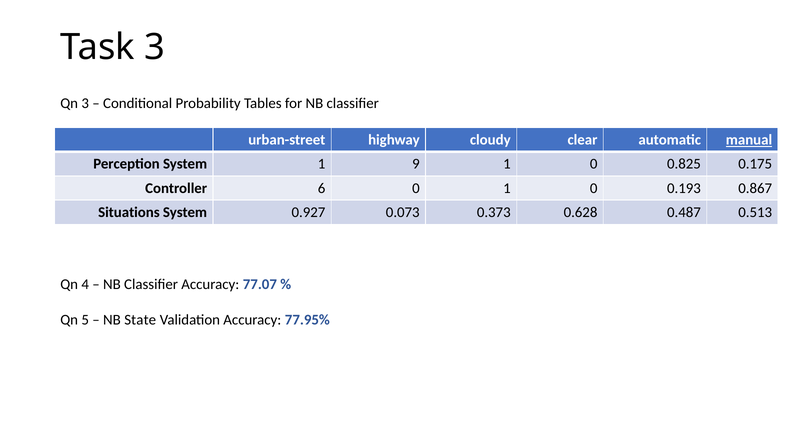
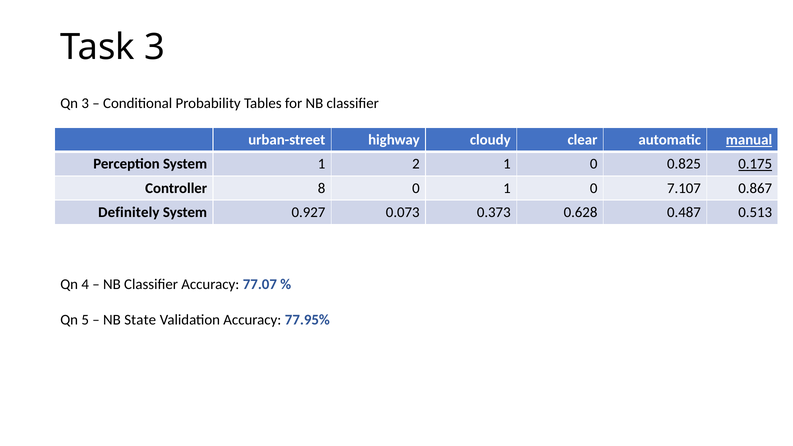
9: 9 -> 2
0.175 underline: none -> present
6: 6 -> 8
0.193: 0.193 -> 7.107
Situations: Situations -> Definitely
